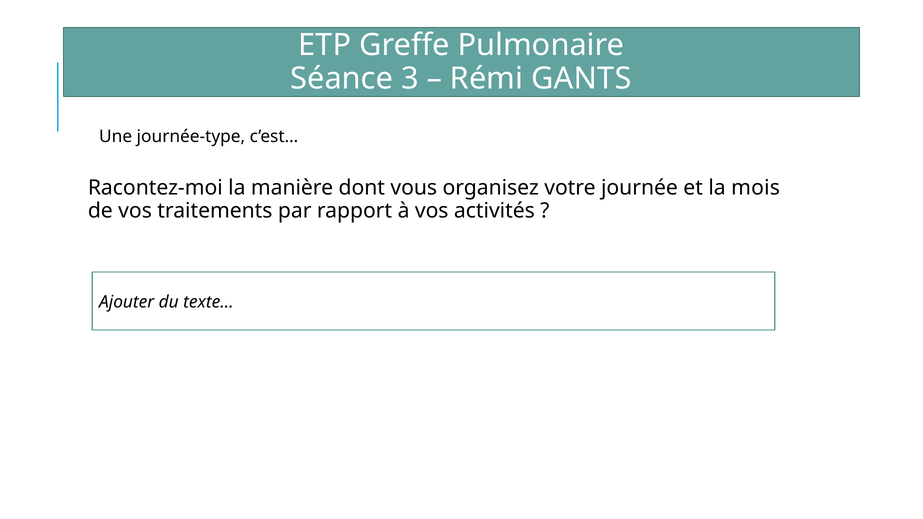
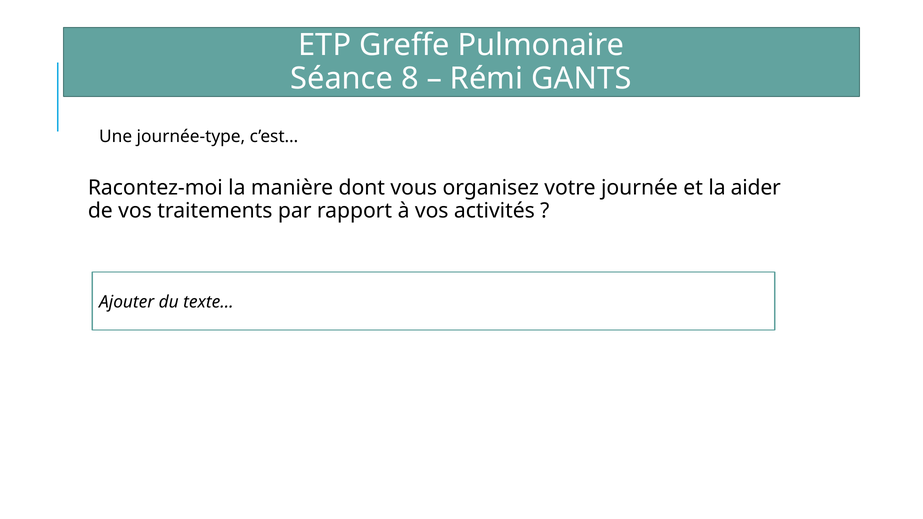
3: 3 -> 8
mois: mois -> aider
